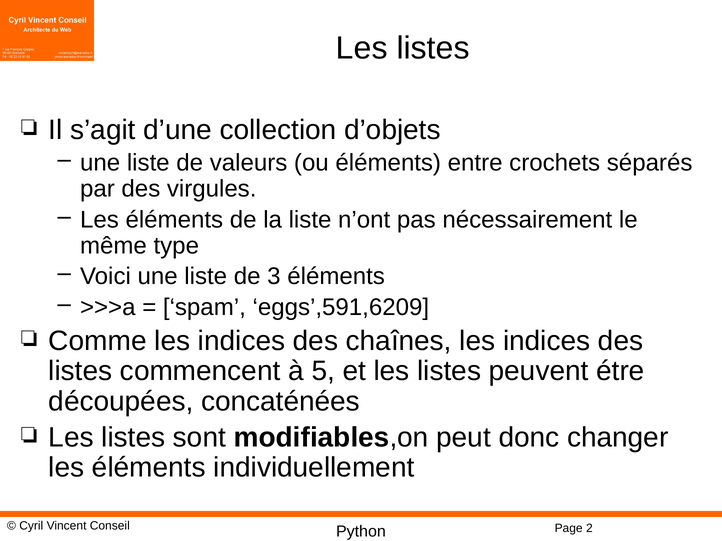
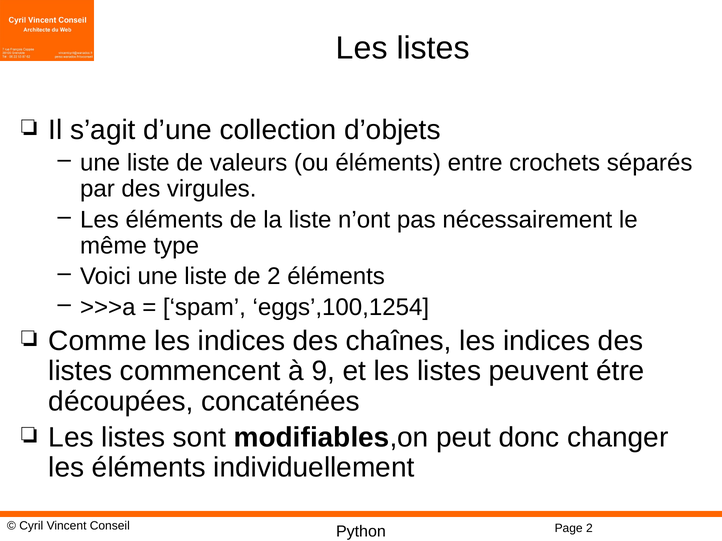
de 3: 3 -> 2
eggs’,591,6209: eggs’,591,6209 -> eggs’,100,1254
5: 5 -> 9
